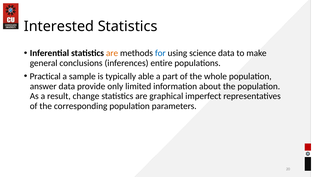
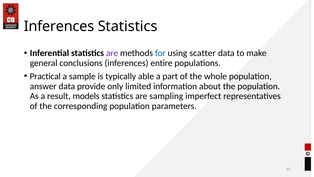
Interested at (59, 26): Interested -> Inferences
are at (112, 53) colour: orange -> purple
science: science -> scatter
change: change -> models
graphical: graphical -> sampling
